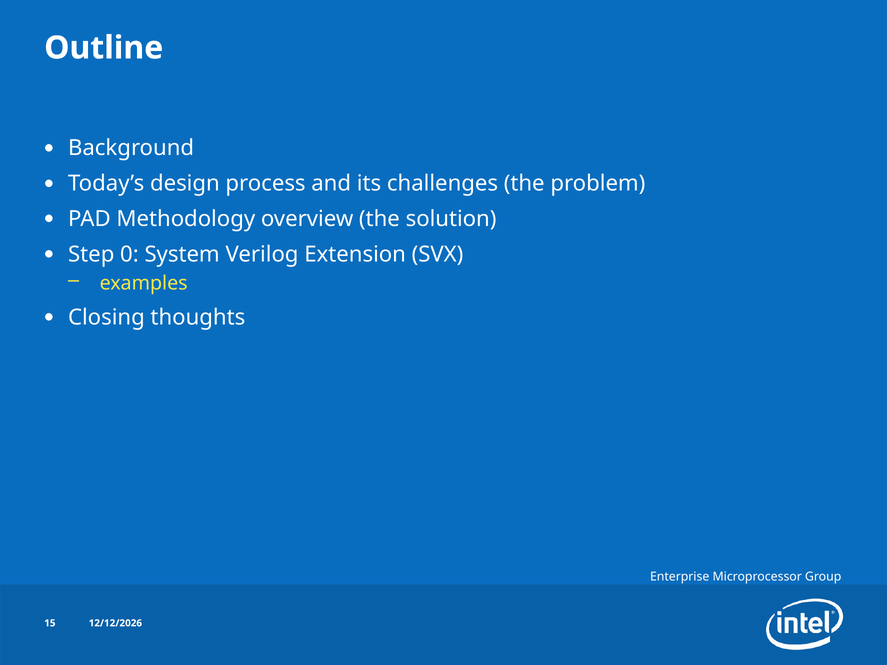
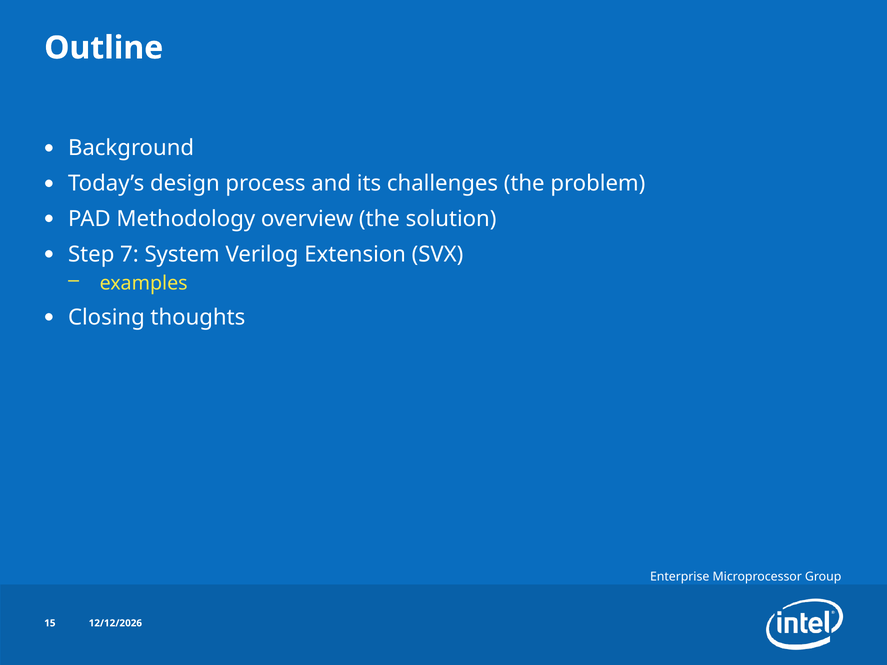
0: 0 -> 7
